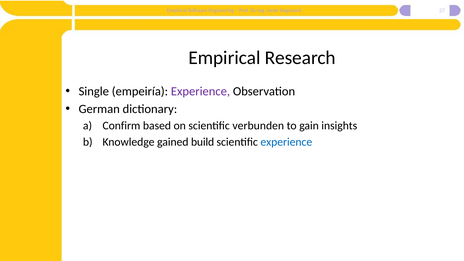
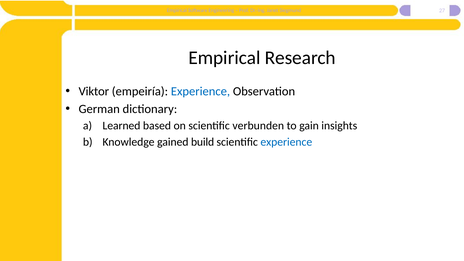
Single: Single -> Viktor
Experience at (200, 91) colour: purple -> blue
Confirm: Confirm -> Learned
